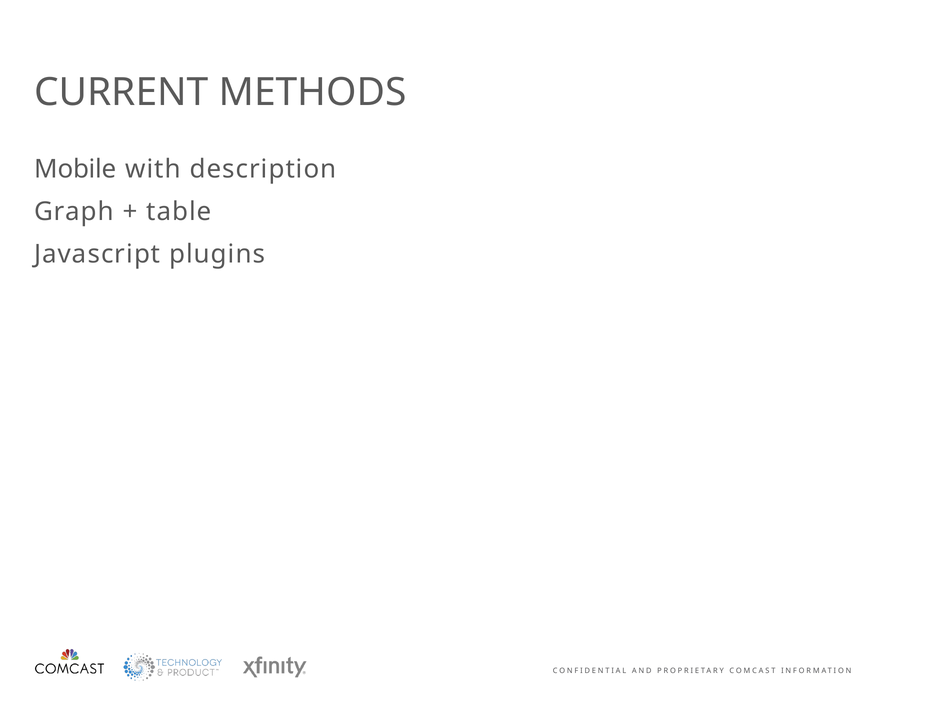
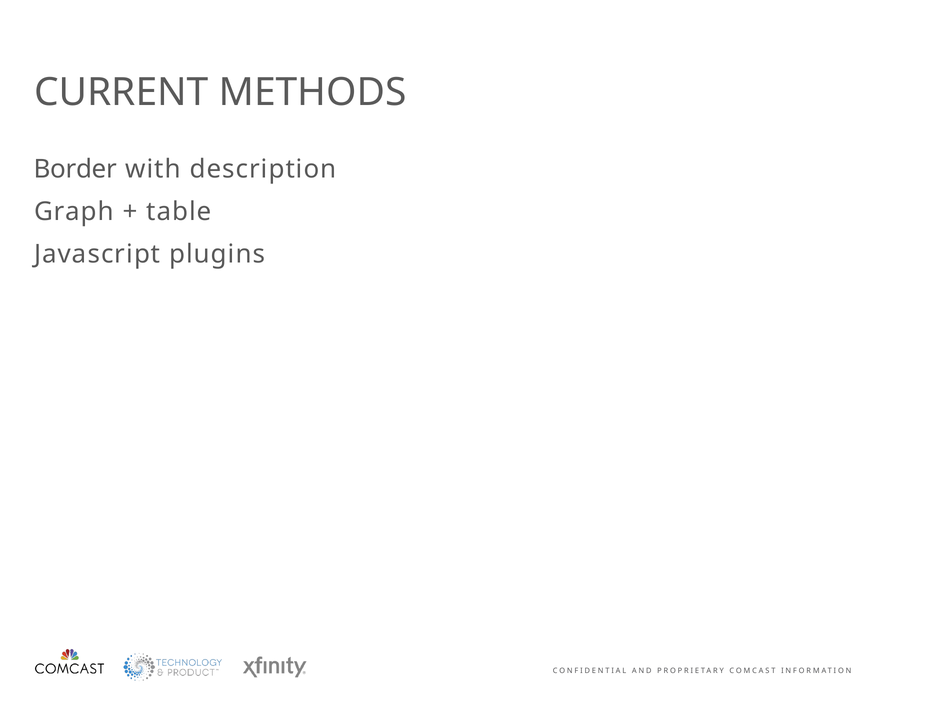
Mobile: Mobile -> Border
